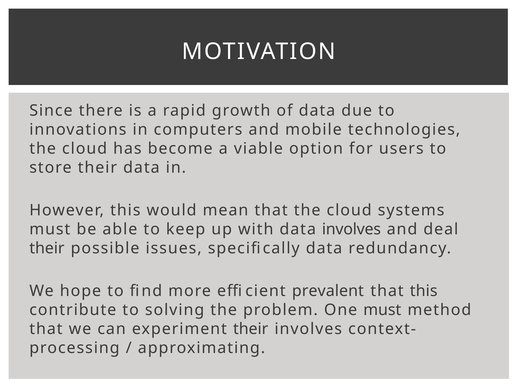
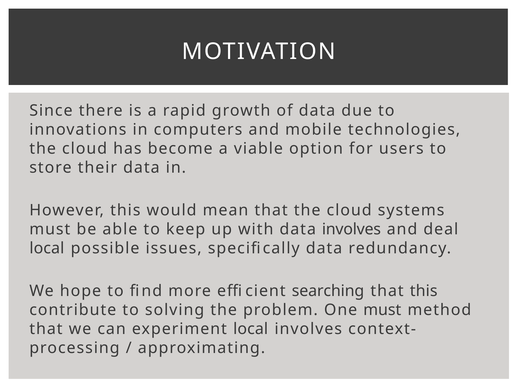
their at (47, 248): their -> local
prevalent: prevalent -> searching
experiment their: their -> local
